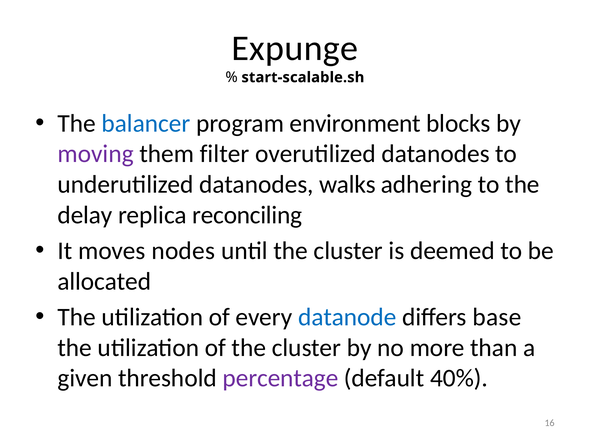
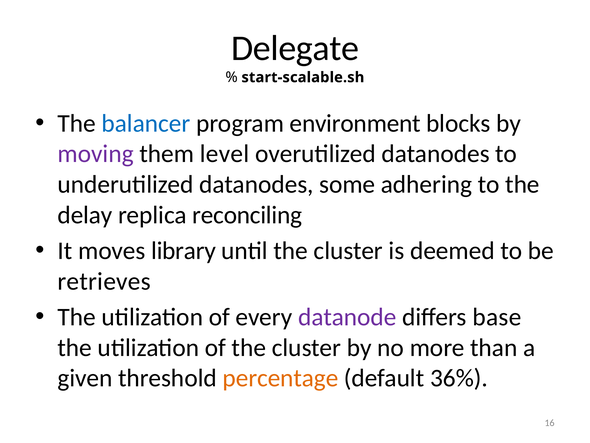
Expunge: Expunge -> Delegate
filter: filter -> level
walks: walks -> some
nodes: nodes -> library
allocated: allocated -> retrieves
datanode colour: blue -> purple
percentage colour: purple -> orange
40%: 40% -> 36%
